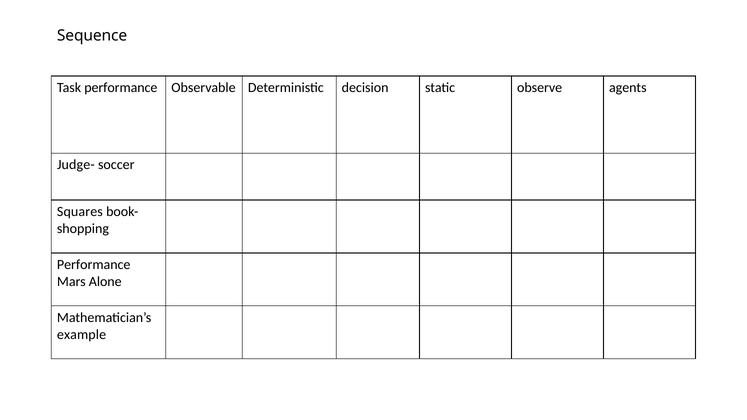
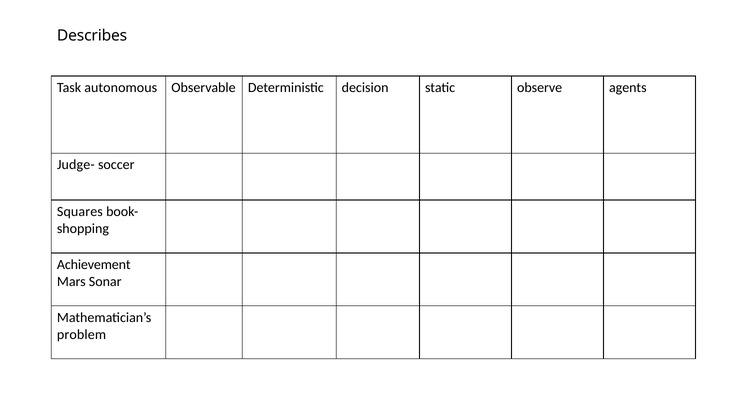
Sequence: Sequence -> Describes
Task performance: performance -> autonomous
Performance at (94, 265): Performance -> Achievement
Alone: Alone -> Sonar
example: example -> problem
